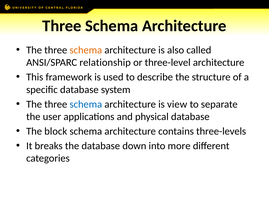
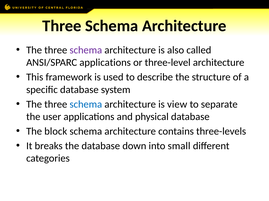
schema at (86, 50) colour: orange -> purple
ANSI/SPARC relationship: relationship -> applications
more: more -> small
